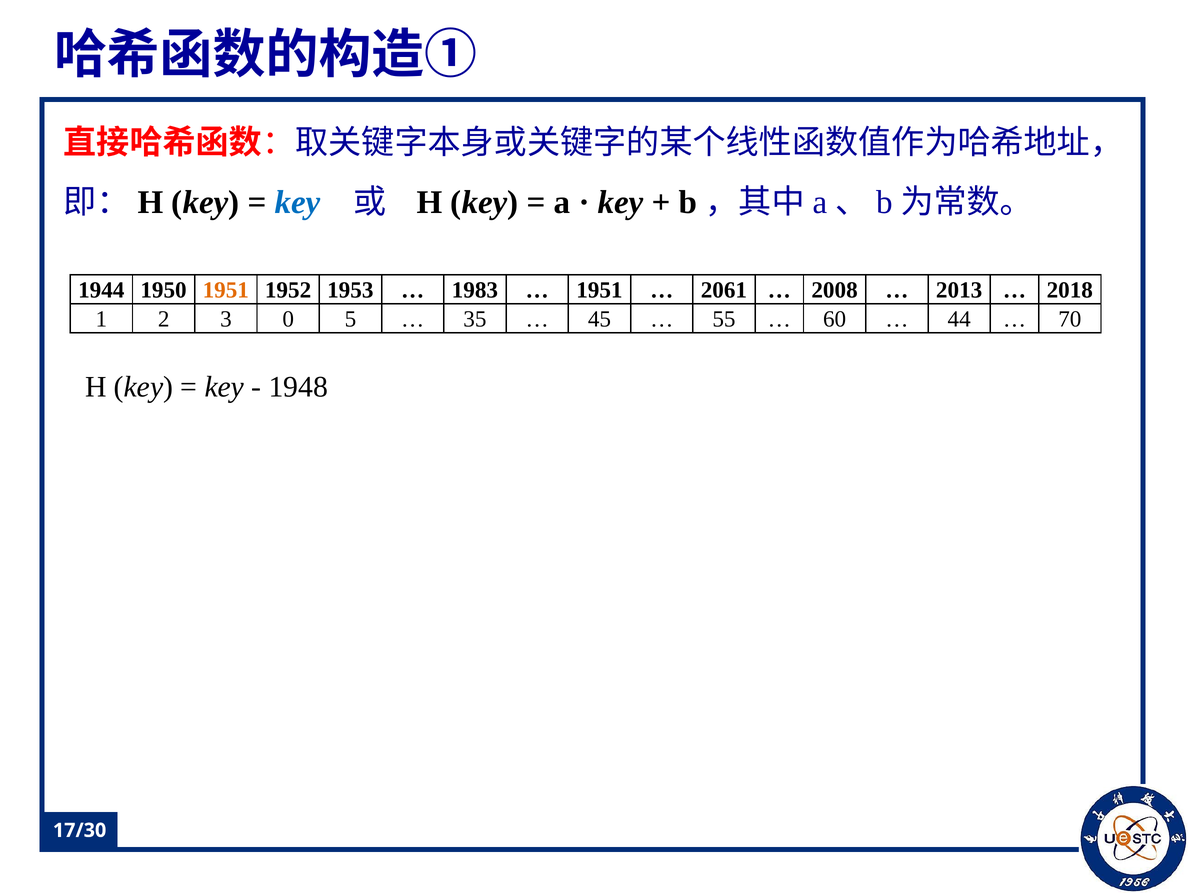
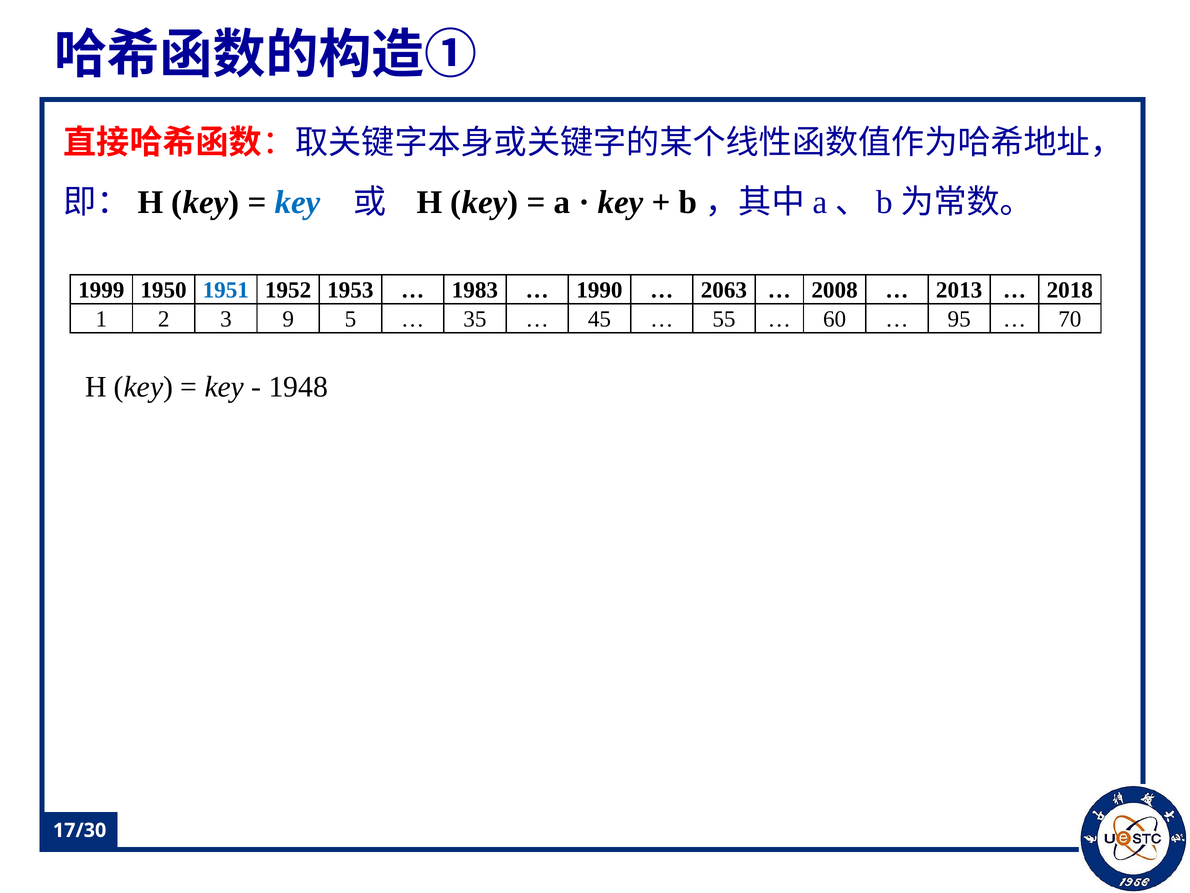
1944: 1944 -> 1999
1951 at (226, 290) colour: orange -> blue
1951 at (599, 290): 1951 -> 1990
2061: 2061 -> 2063
0: 0 -> 9
44: 44 -> 95
